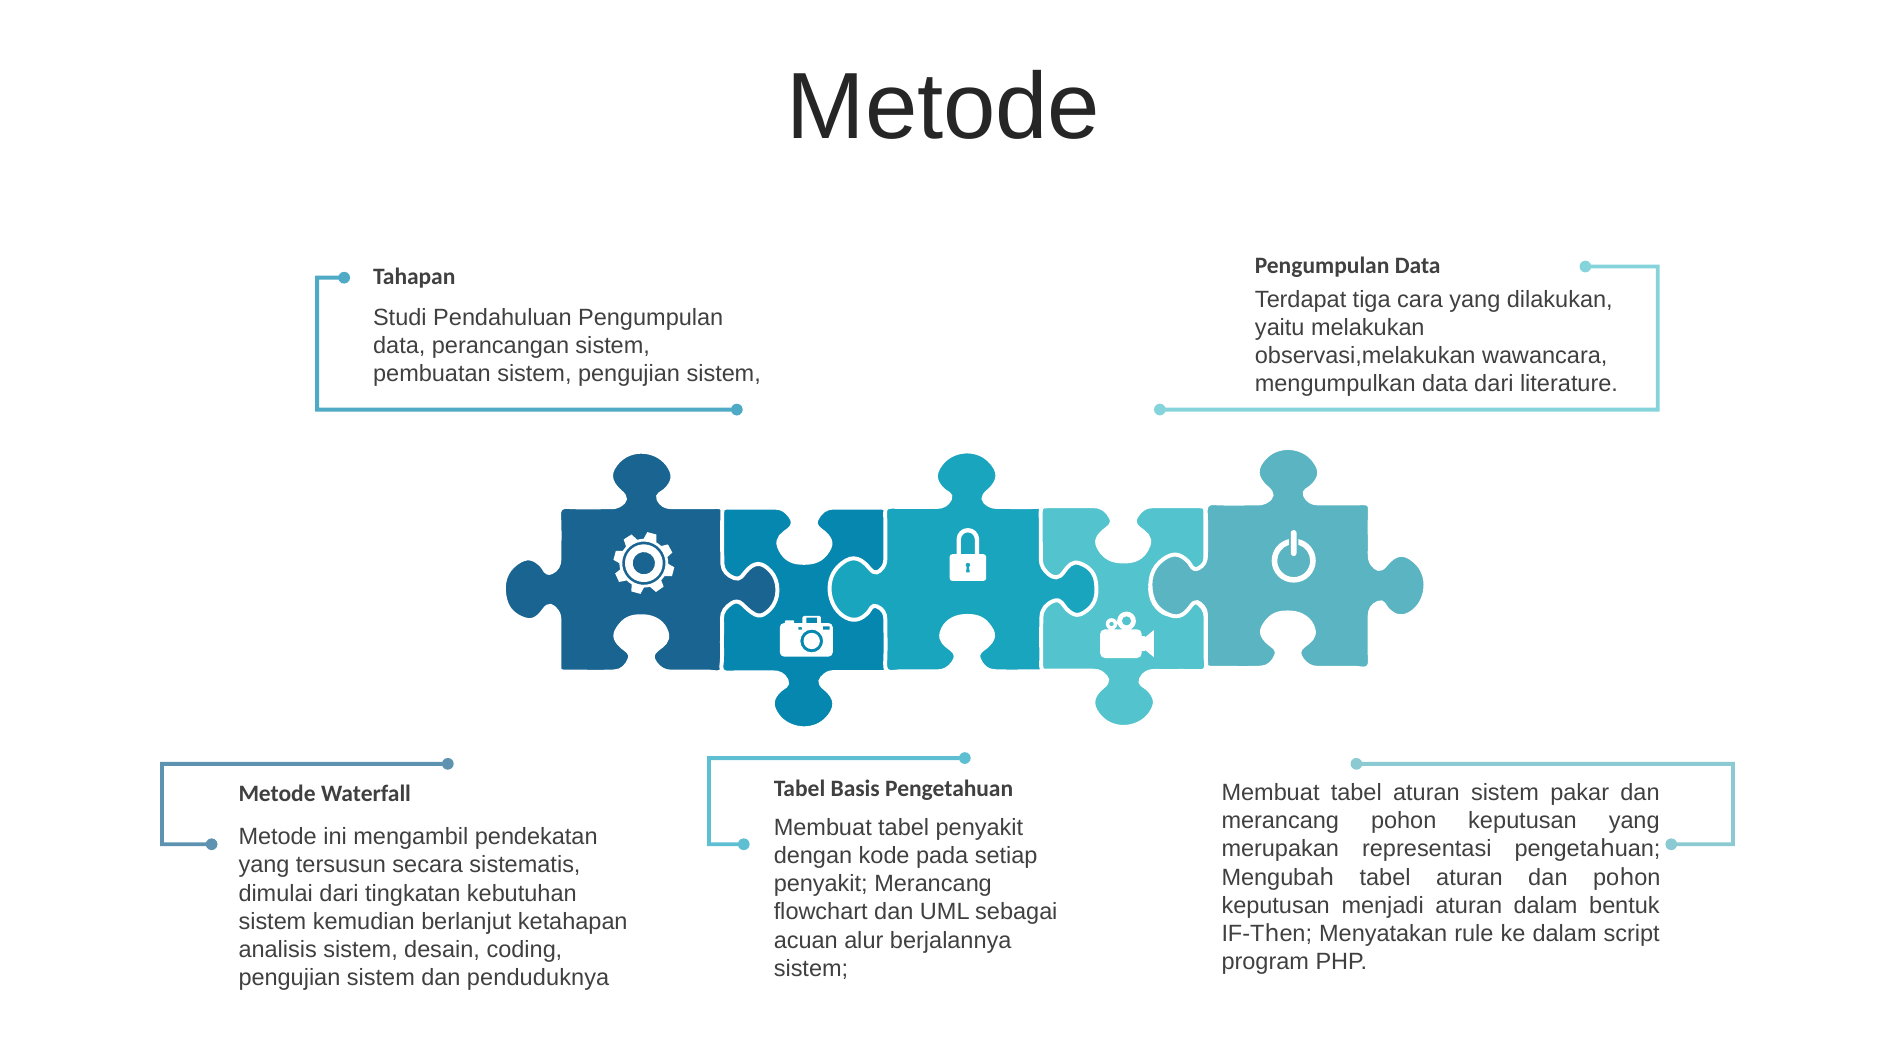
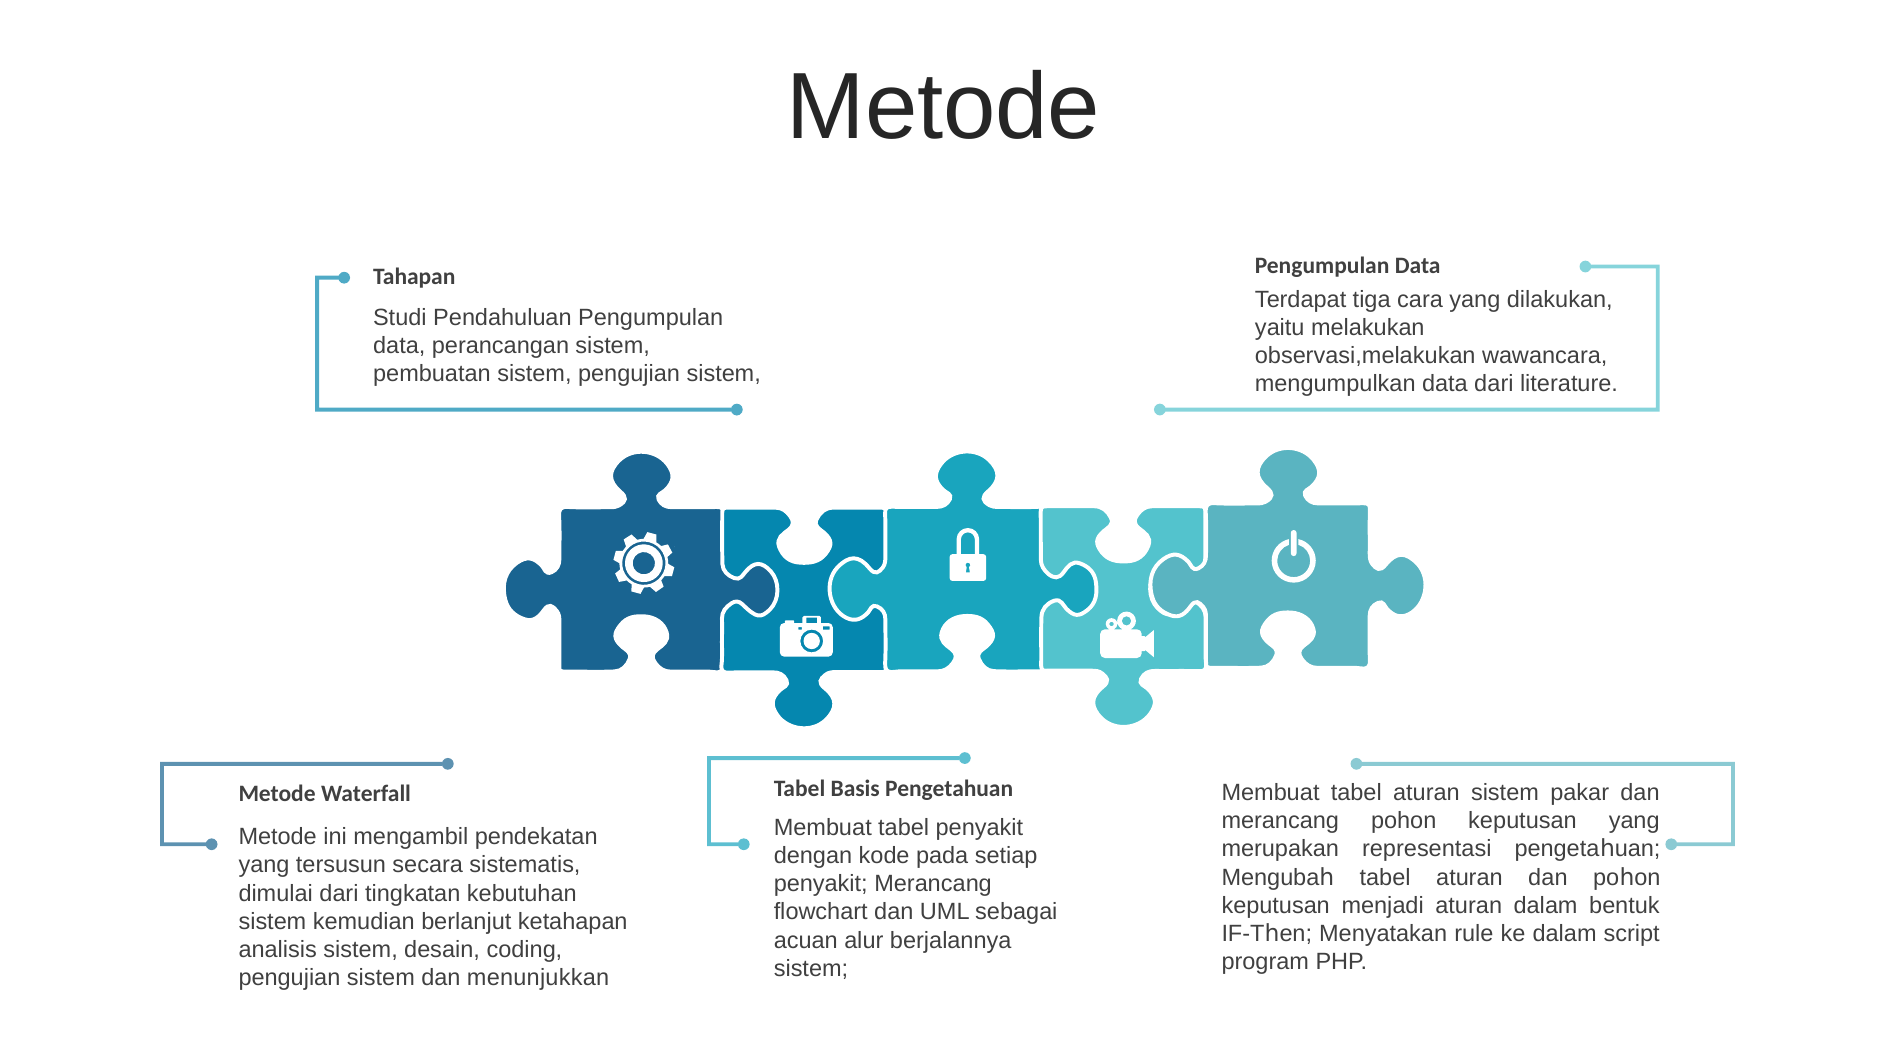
penduduknya: penduduknya -> menunjukkan
